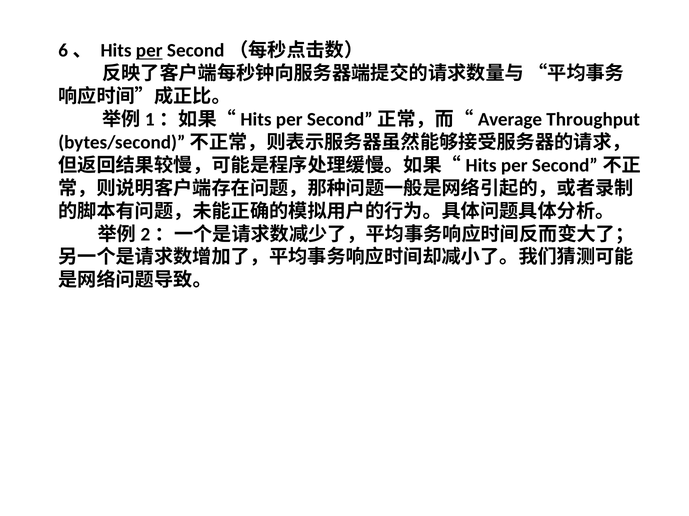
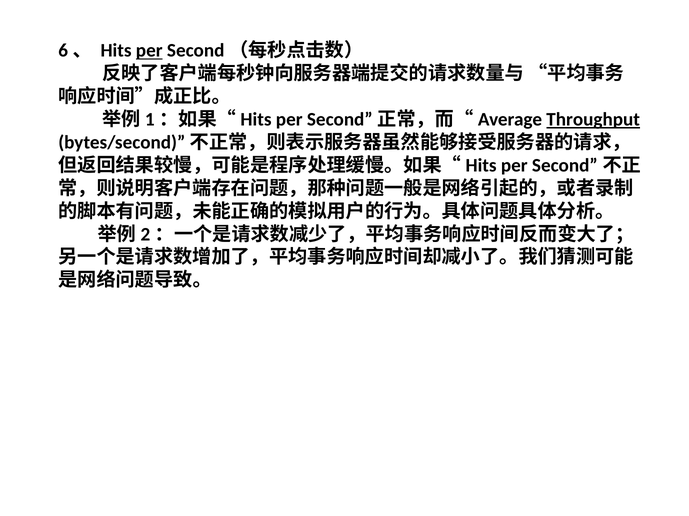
Throughput underline: none -> present
